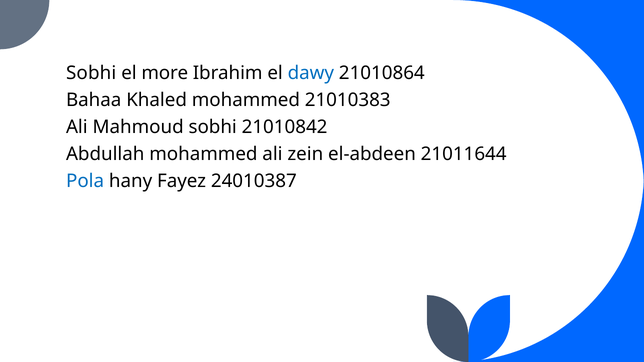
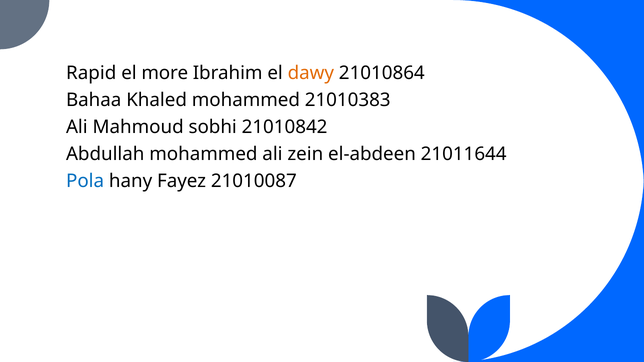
Sobhi at (91, 73): Sobhi -> Rapid
dawy colour: blue -> orange
24010387: 24010387 -> 21010087
